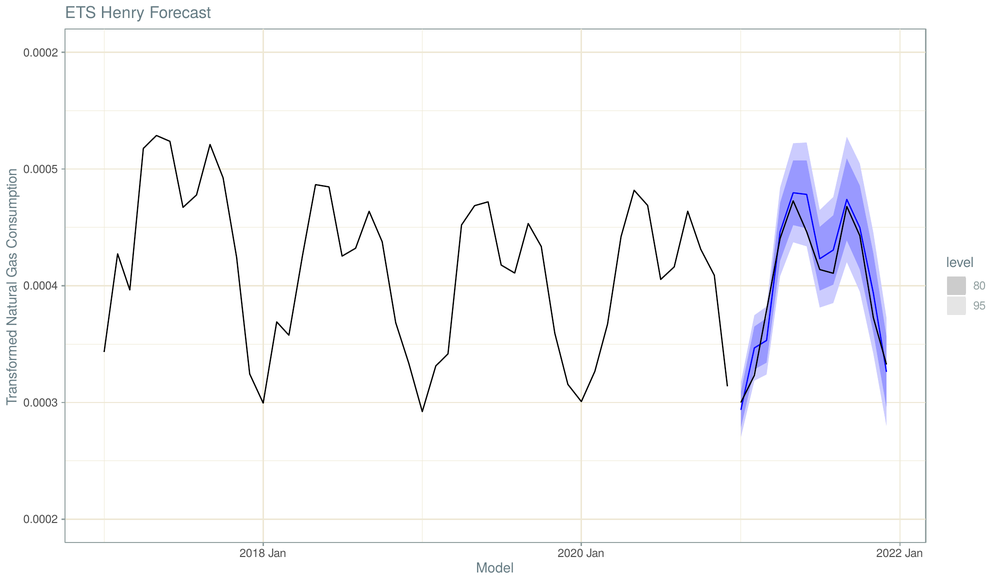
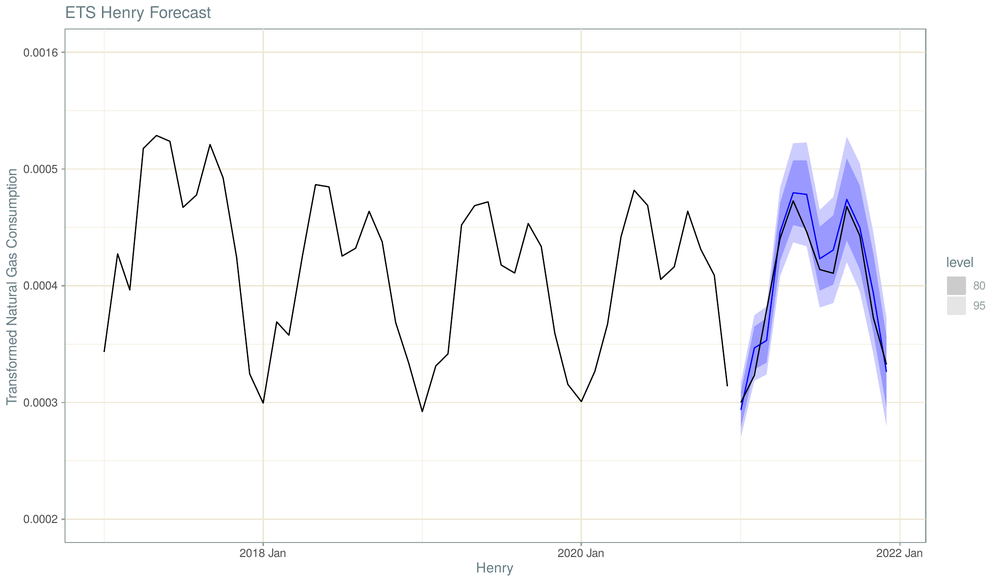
0.0002 at (41, 53): 0.0002 -> 0.0016
Model at (495, 569): Model -> Henry
